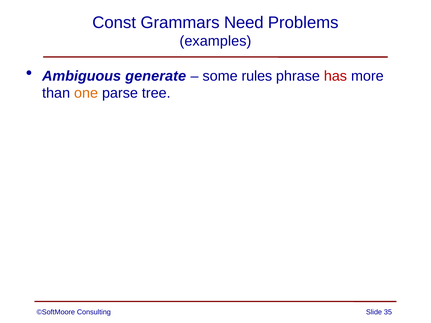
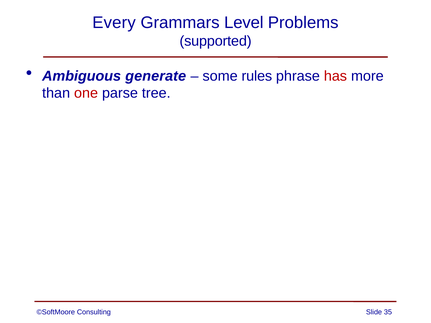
Const: Const -> Every
Need: Need -> Level
examples: examples -> supported
one colour: orange -> red
